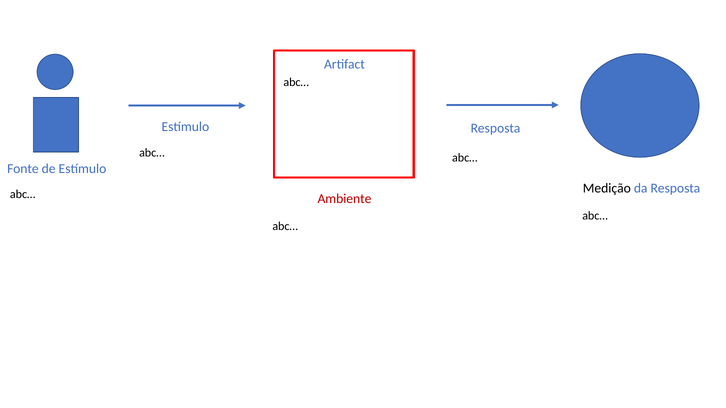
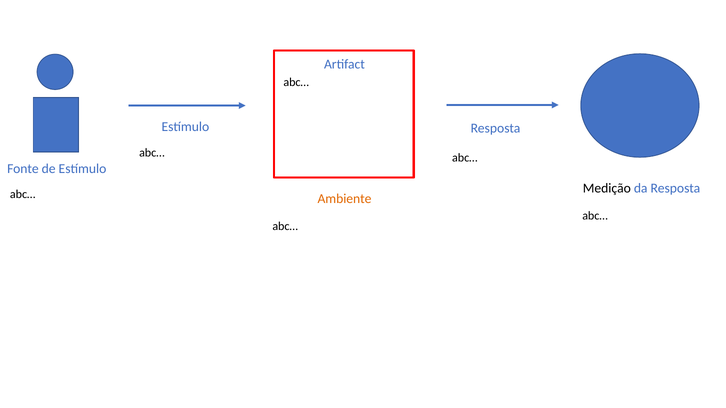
Ambiente colour: red -> orange
